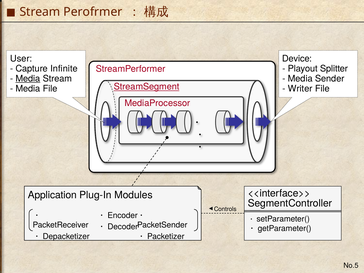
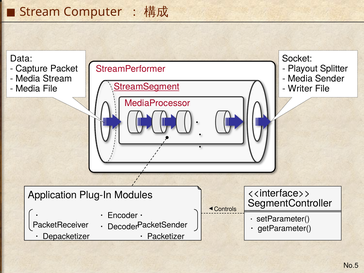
Perofrmer: Perofrmer -> Computer
User: User -> Data
Device: Device -> Socket
Infinite: Infinite -> Packet
Media at (28, 79) underline: present -> none
